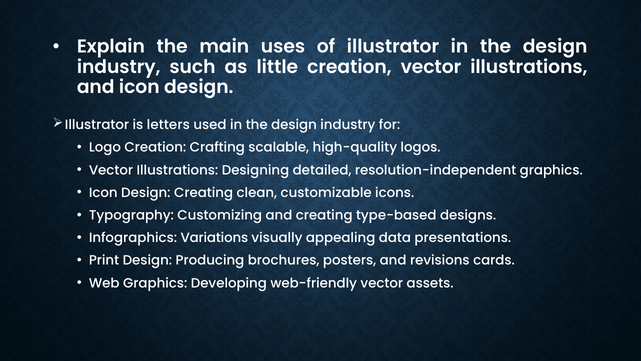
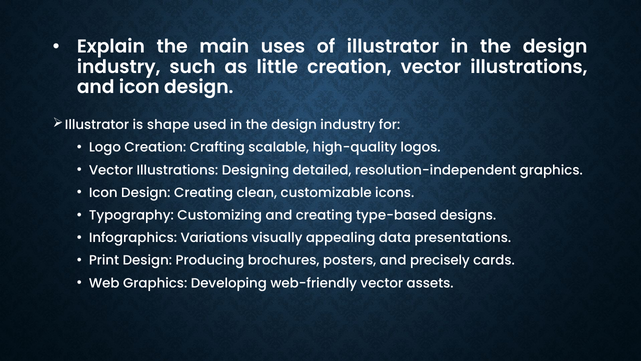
letters: letters -> shape
revisions: revisions -> precisely
